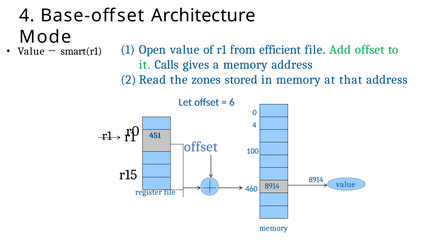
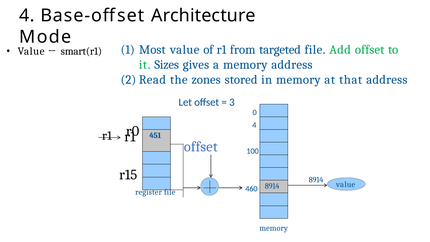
Open: Open -> Most
efficient: efficient -> targeted
Calls: Calls -> Sizes
6: 6 -> 3
